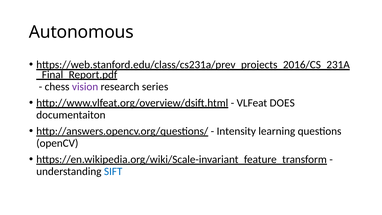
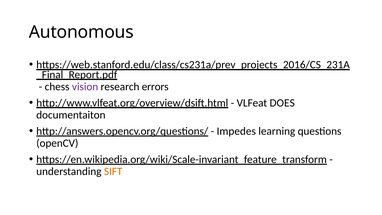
series: series -> errors
Intensity: Intensity -> Impedes
SIFT colour: blue -> orange
